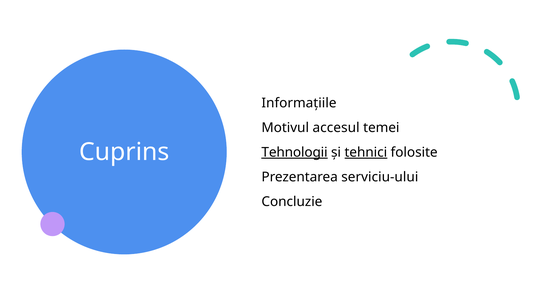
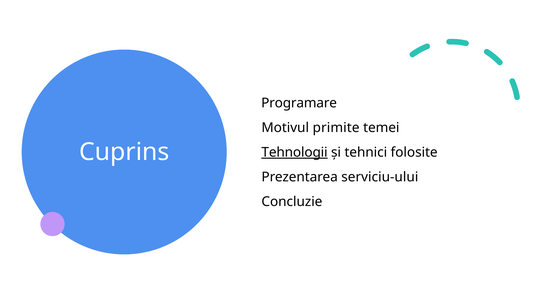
Informațiile: Informațiile -> Programare
accesul: accesul -> primite
tehnici underline: present -> none
